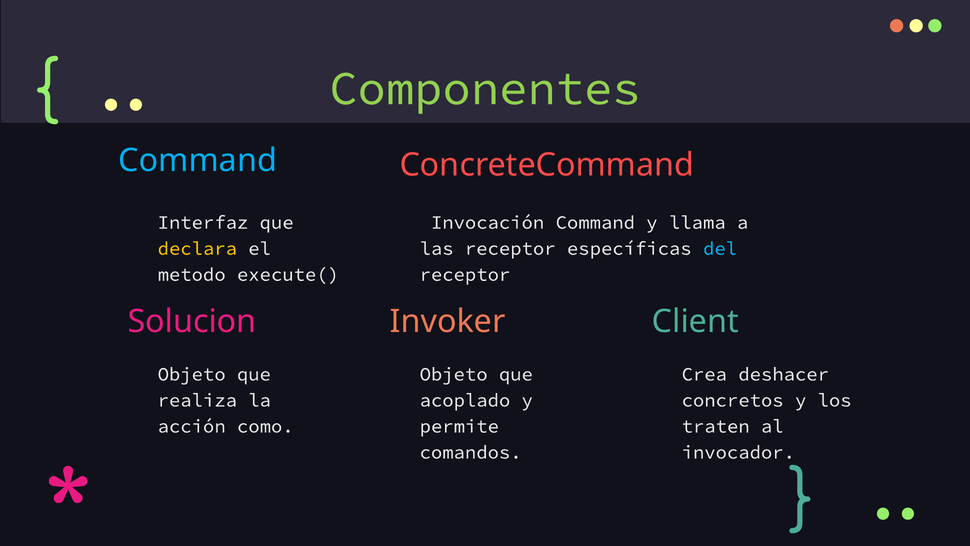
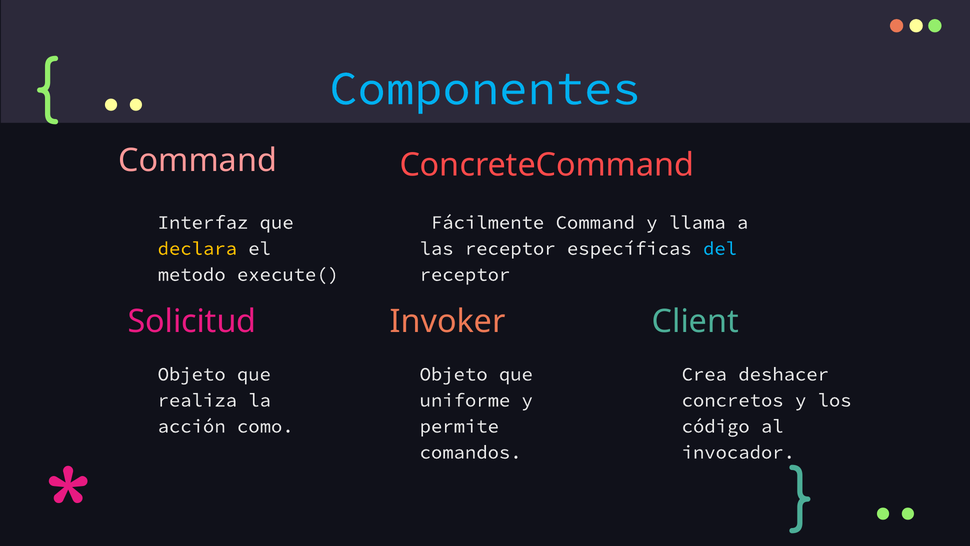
Componentes colour: light green -> light blue
Command at (198, 160) colour: light blue -> pink
Invocación: Invocación -> Fácilmente
Solucion: Solucion -> Solicitud
acoplado: acoplado -> uniforme
traten: traten -> código
